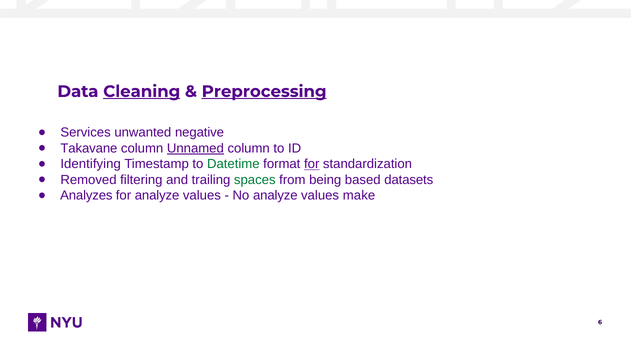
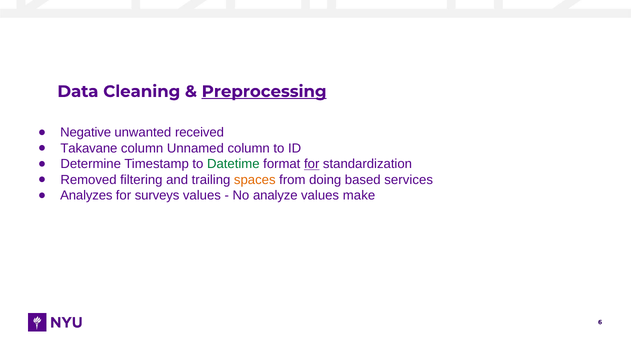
Cleaning underline: present -> none
Services: Services -> Negative
negative: negative -> received
Unnamed underline: present -> none
Identifying: Identifying -> Determine
spaces colour: green -> orange
being: being -> doing
datasets: datasets -> services
for analyze: analyze -> surveys
